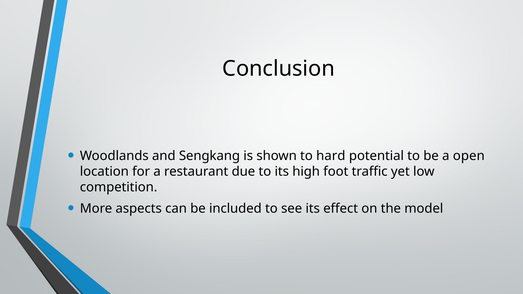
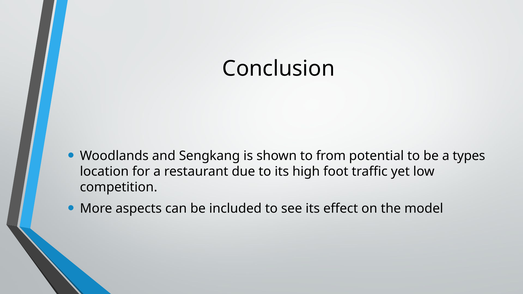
hard: hard -> from
open: open -> types
